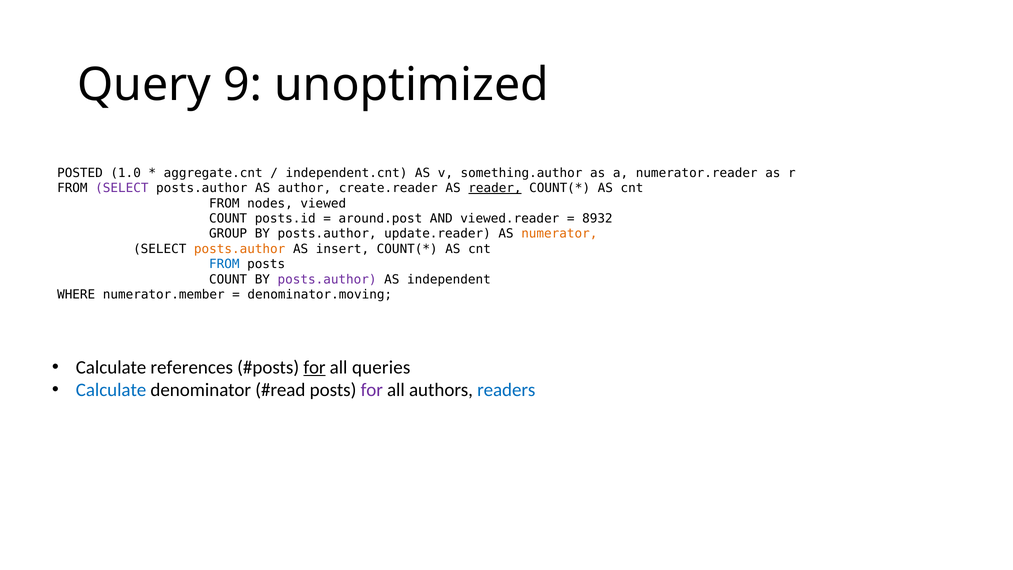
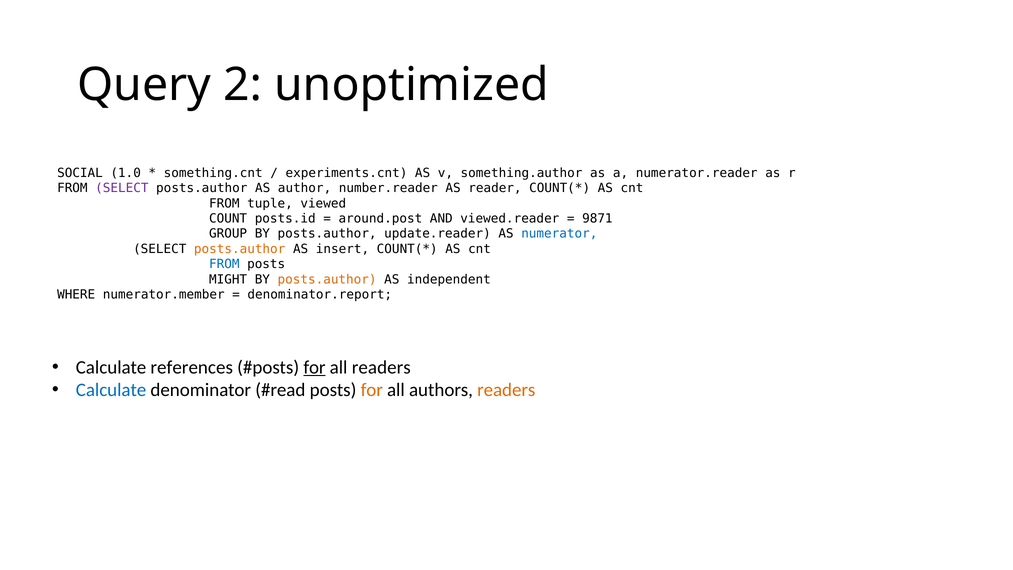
9: 9 -> 2
POSTED: POSTED -> SOCIAL
aggregate.cnt: aggregate.cnt -> something.cnt
independent.cnt: independent.cnt -> experiments.cnt
create.reader: create.reader -> number.reader
reader underline: present -> none
nodes: nodes -> tuple
8932: 8932 -> 9871
numerator colour: orange -> blue
COUNT at (228, 279): COUNT -> MIGHT
posts.author at (327, 279) colour: purple -> orange
denominator.moving: denominator.moving -> denominator.report
all queries: queries -> readers
for at (372, 390) colour: purple -> orange
readers at (506, 390) colour: blue -> orange
